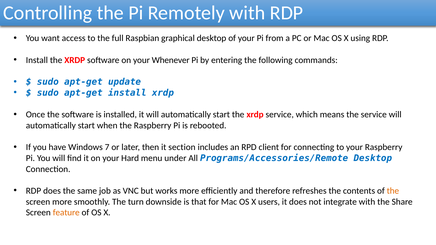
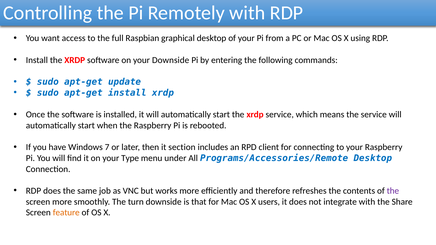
your Whenever: Whenever -> Downside
Hard: Hard -> Type
the at (393, 191) colour: orange -> purple
